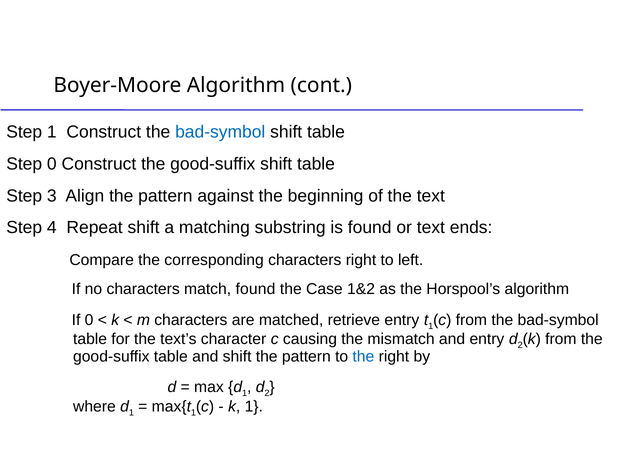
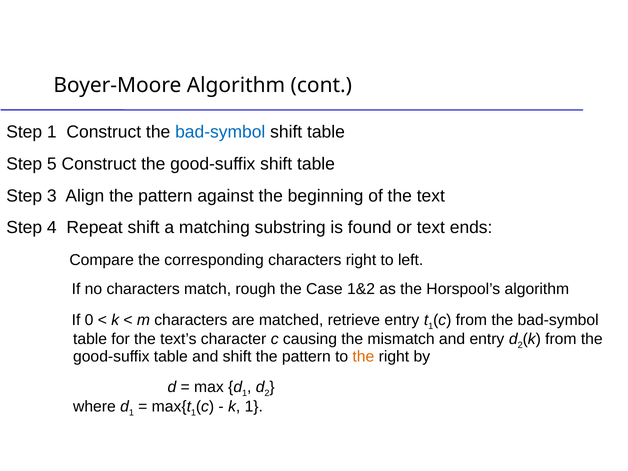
Step 0: 0 -> 5
match found: found -> rough
the at (363, 357) colour: blue -> orange
